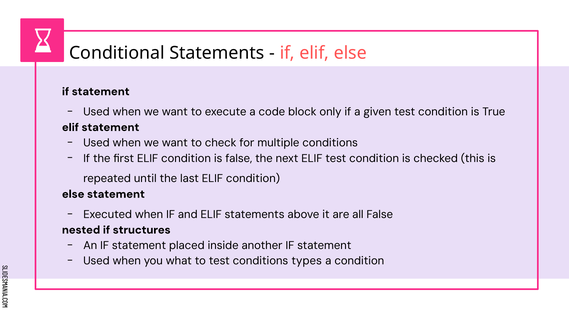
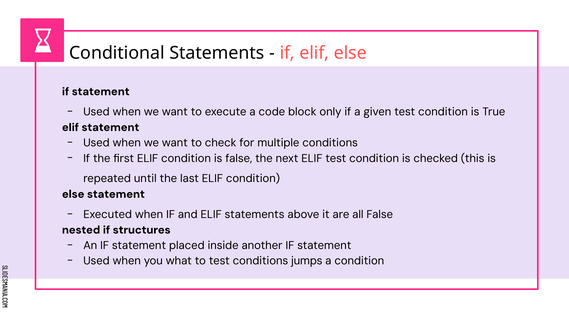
types: types -> jumps
